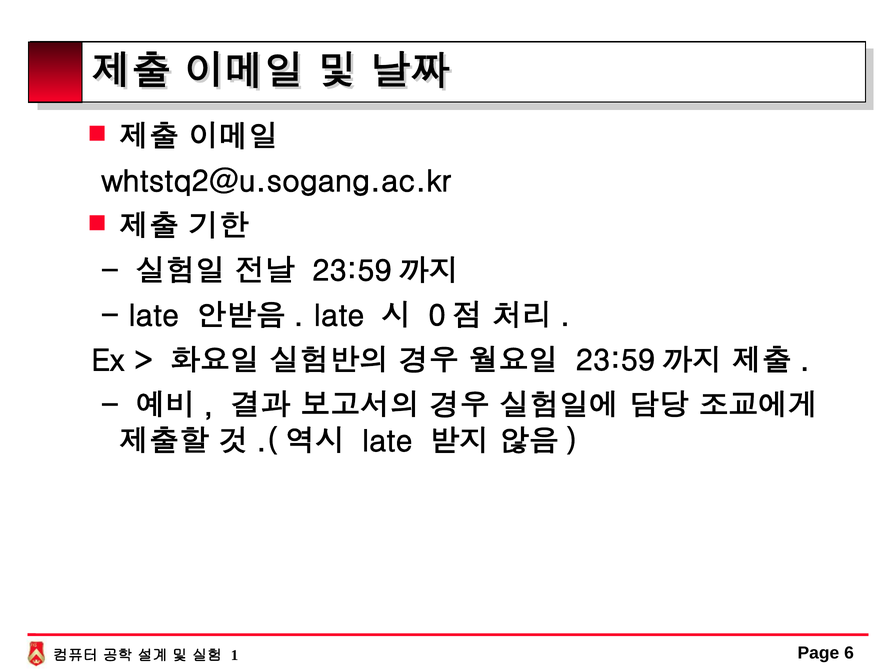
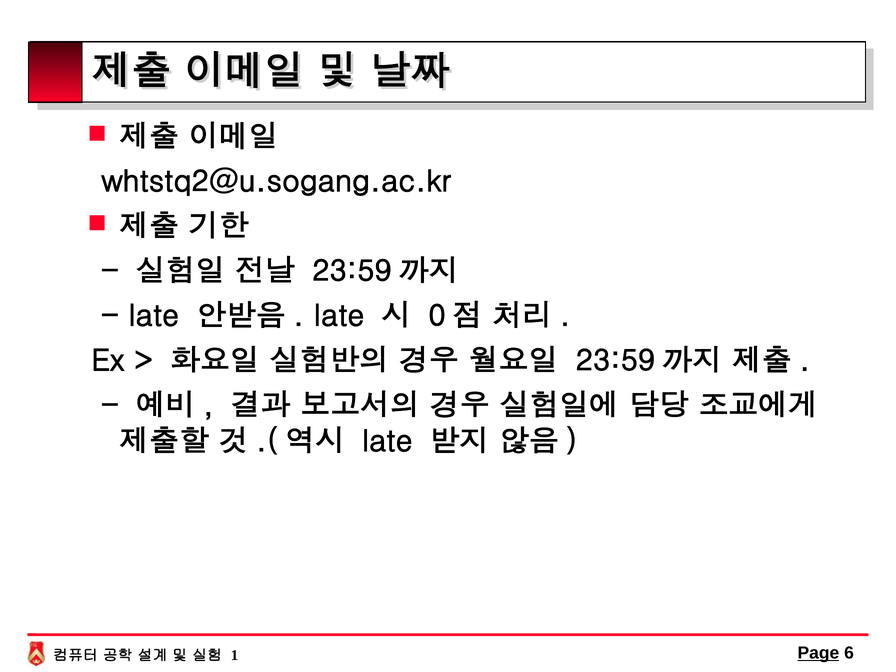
Page underline: none -> present
